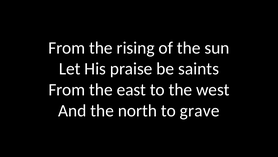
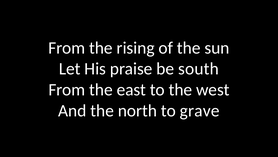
saints: saints -> south
